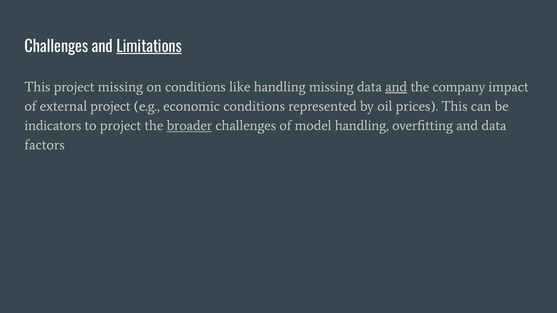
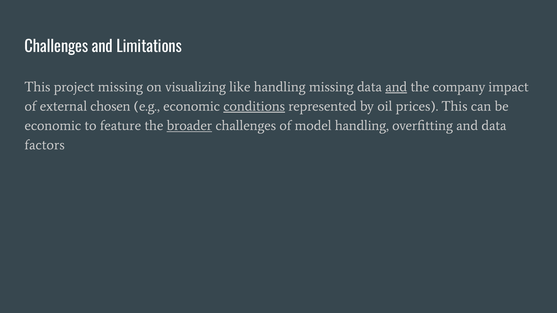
Limitations underline: present -> none
on conditions: conditions -> visualizing
external project: project -> chosen
conditions at (254, 106) underline: none -> present
indicators at (53, 126): indicators -> economic
to project: project -> feature
